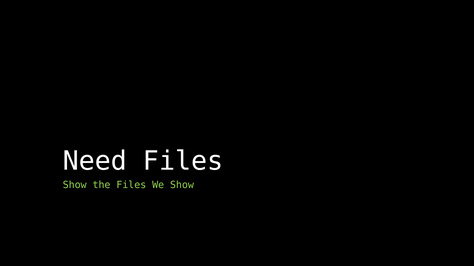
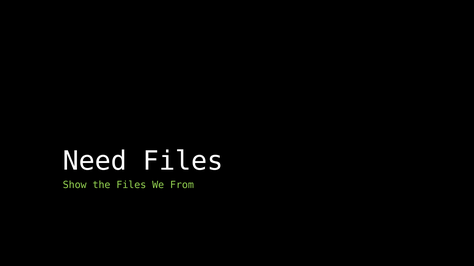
We Show: Show -> From
